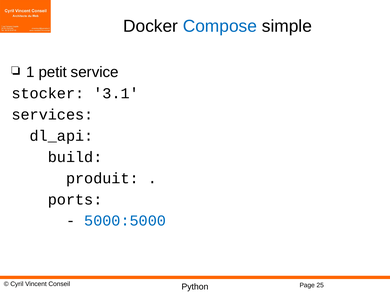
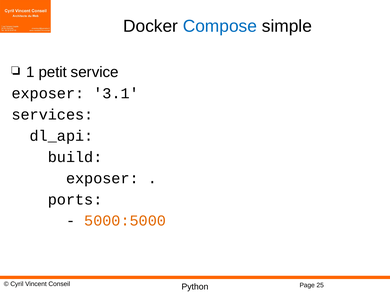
stocker at (48, 94): stocker -> exposer
produit at (102, 179): produit -> exposer
5000:5000 colour: blue -> orange
